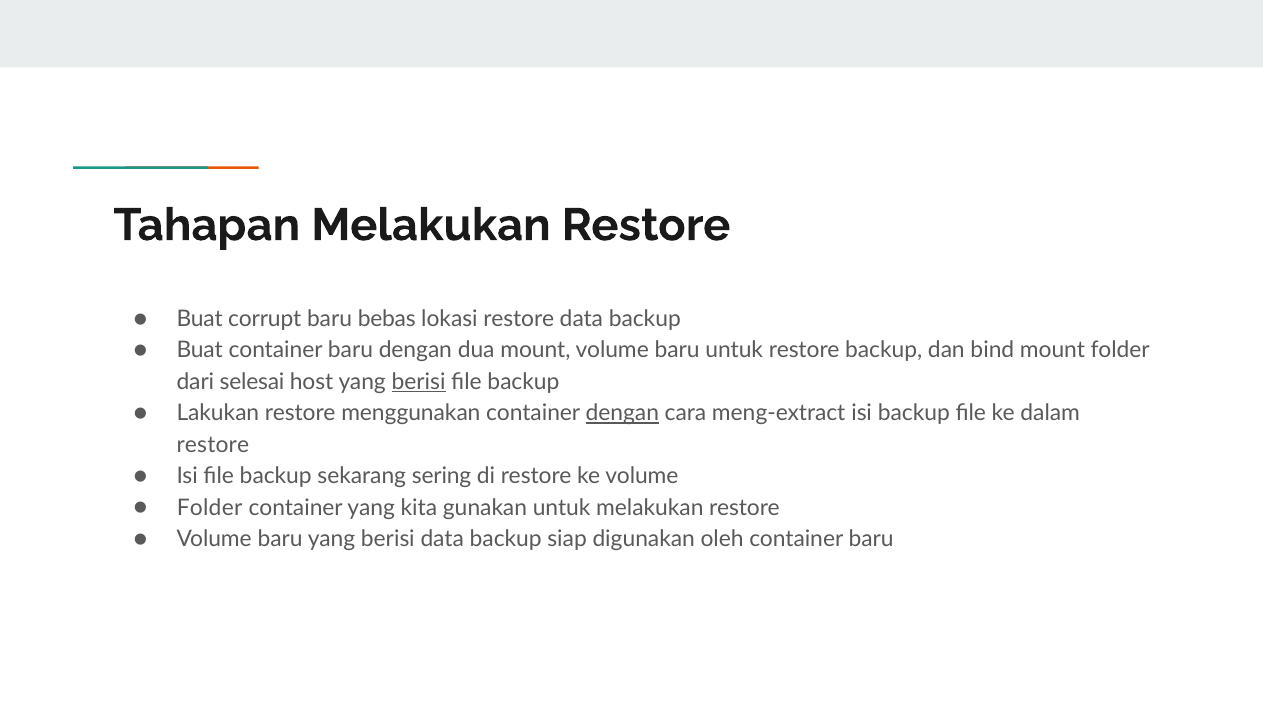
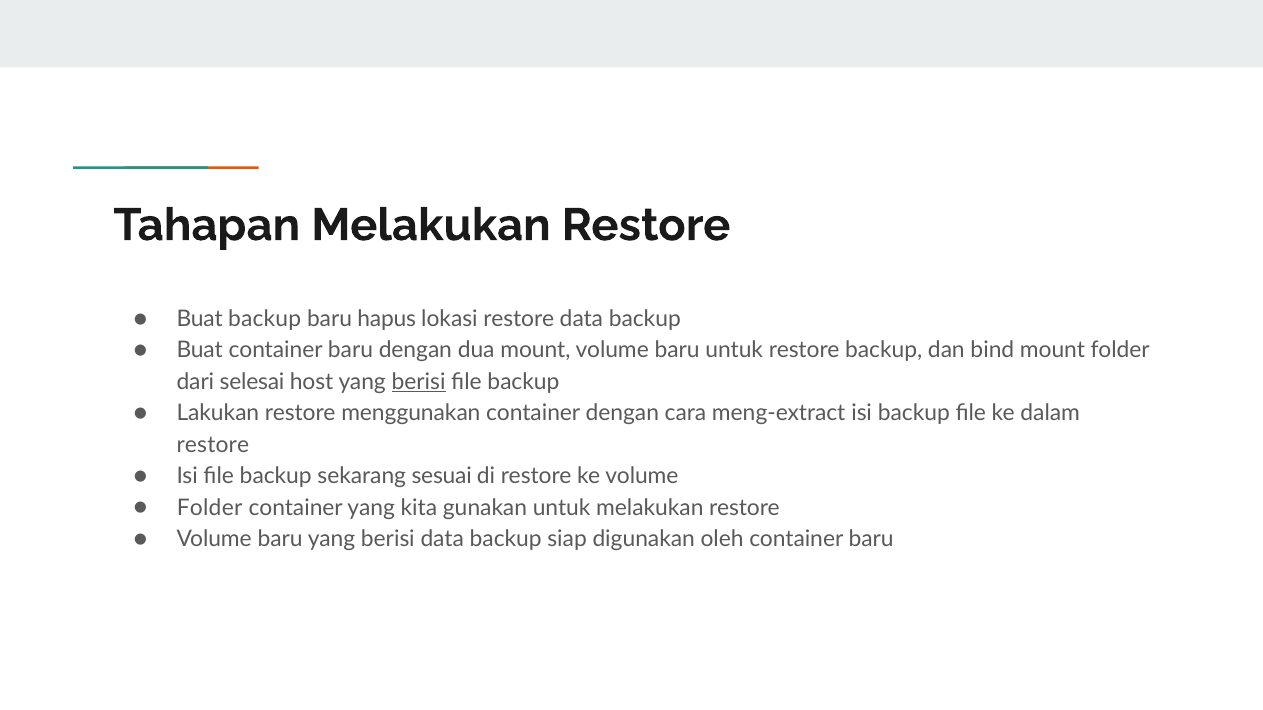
Buat corrupt: corrupt -> backup
bebas: bebas -> hapus
dengan at (622, 414) underline: present -> none
sering: sering -> sesuai
